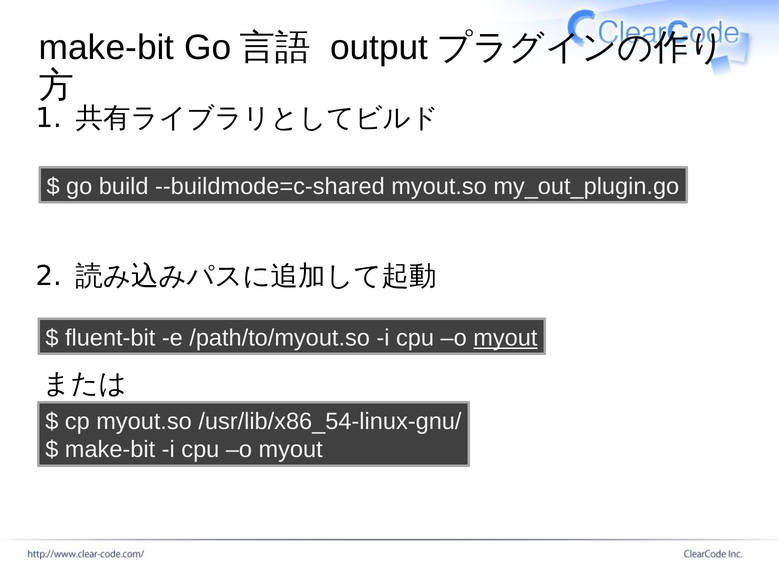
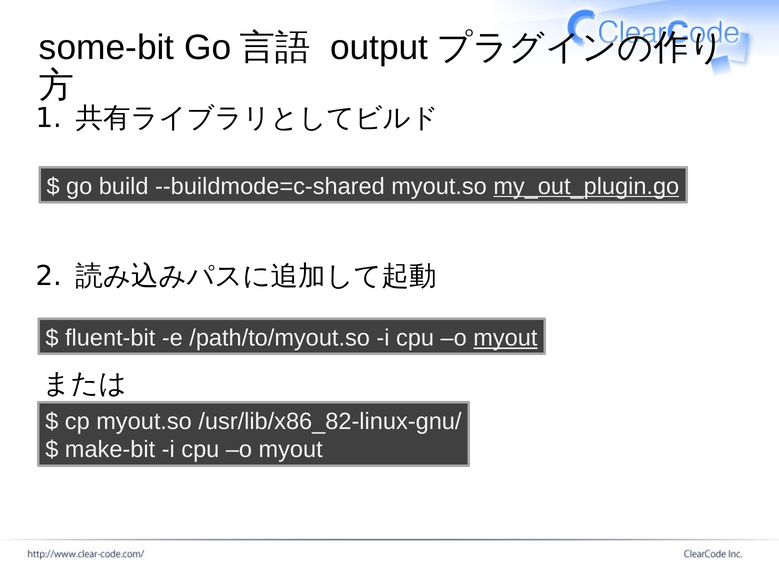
make-bit at (107, 47): make-bit -> some-bit
my_out_plugin.go underline: none -> present
/usr/lib/x86_54-linux-gnu/: /usr/lib/x86_54-linux-gnu/ -> /usr/lib/x86_82-linux-gnu/
